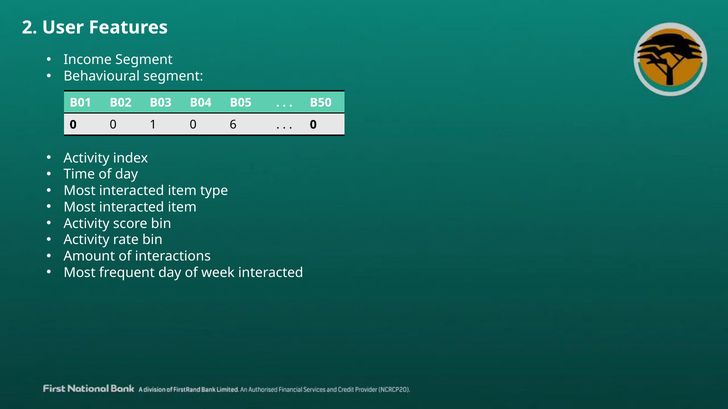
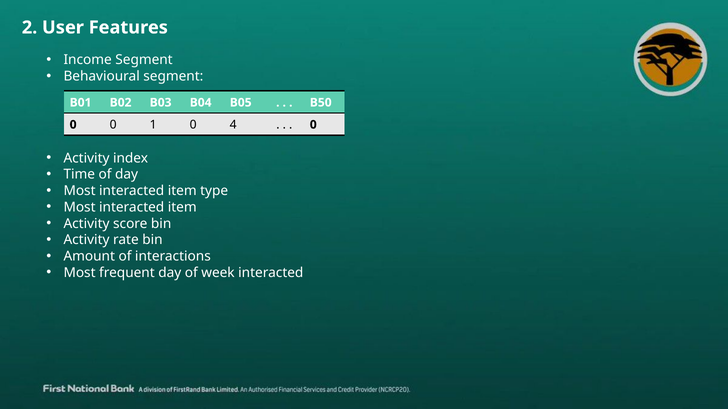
6: 6 -> 4
